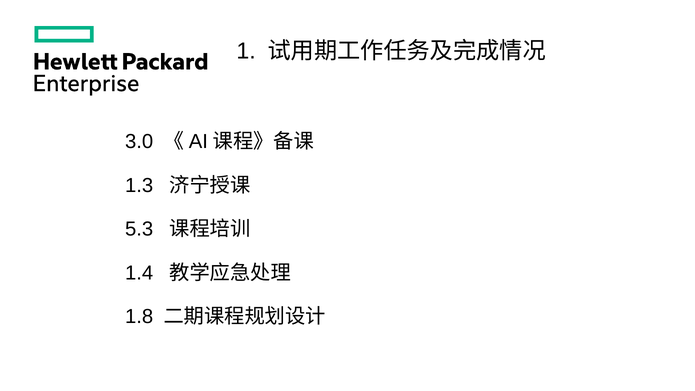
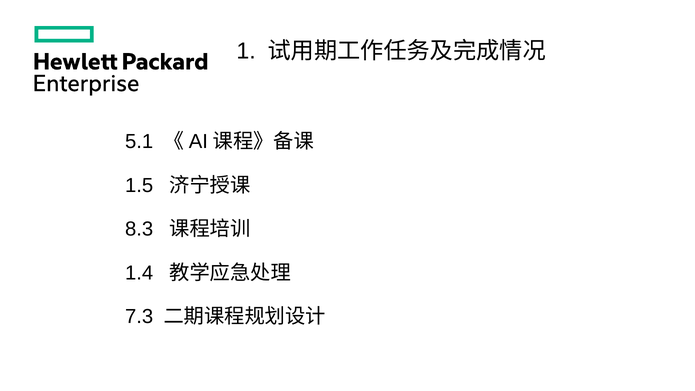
3.0: 3.0 -> 5.1
1.3: 1.3 -> 1.5
5.3: 5.3 -> 8.3
1.8: 1.8 -> 7.3
